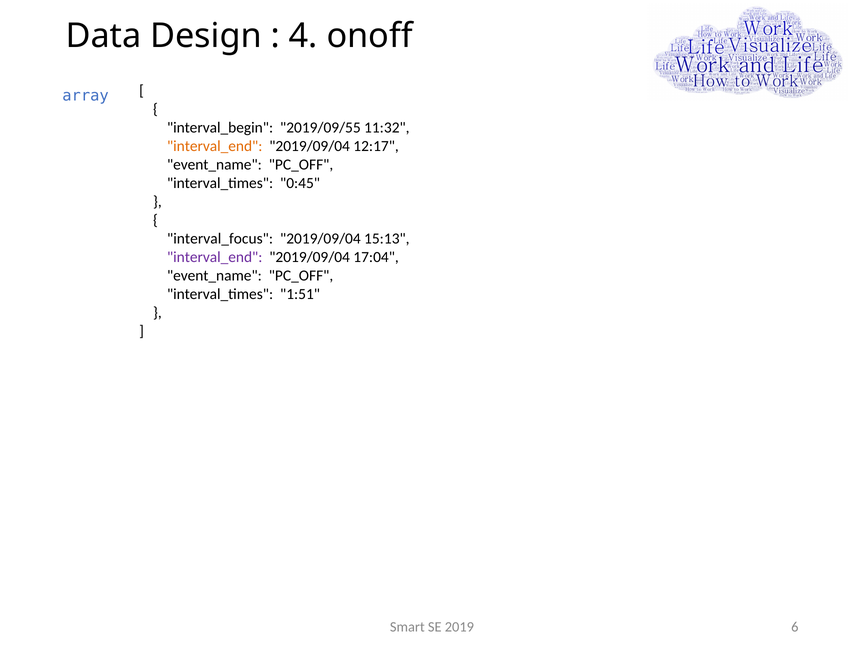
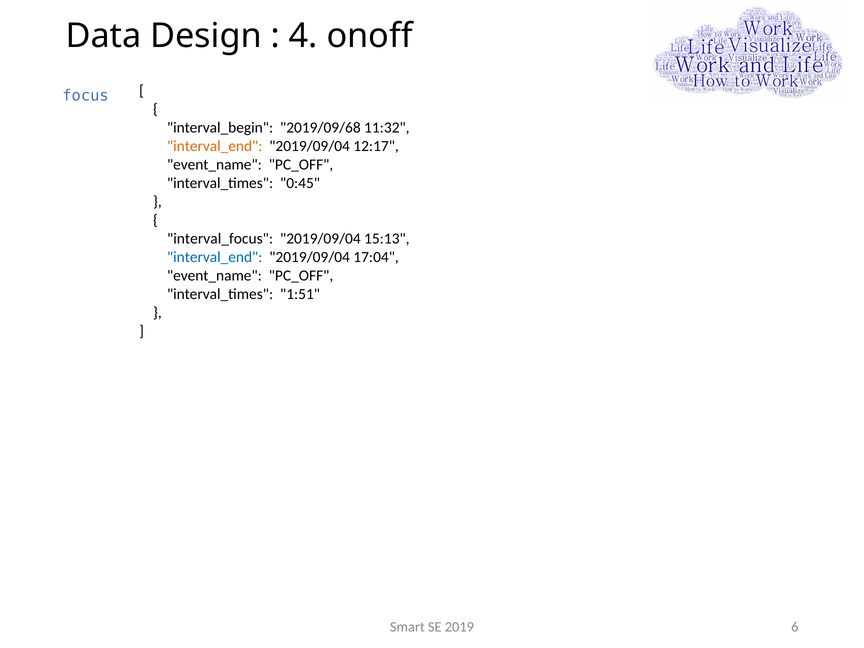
array: array -> focus
2019/09/55: 2019/09/55 -> 2019/09/68
interval_end at (215, 257) colour: purple -> blue
